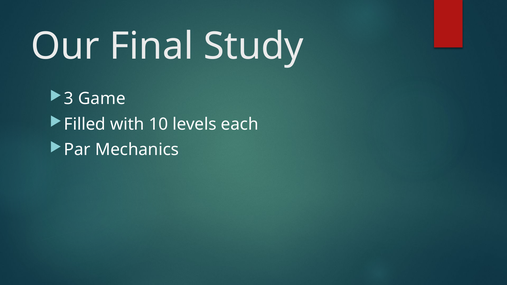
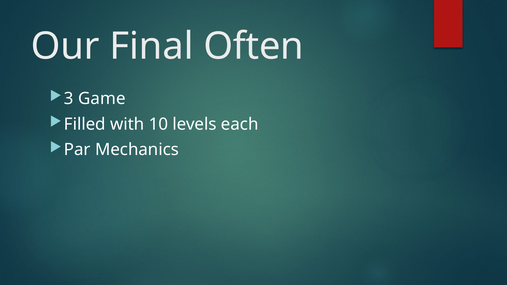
Study: Study -> Often
